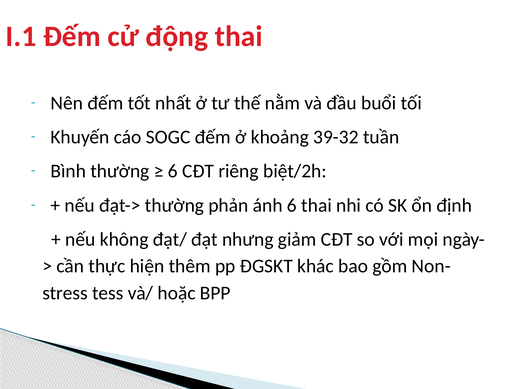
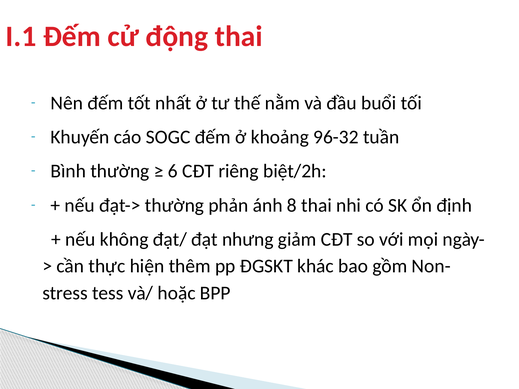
39-32: 39-32 -> 96-32
ánh 6: 6 -> 8
